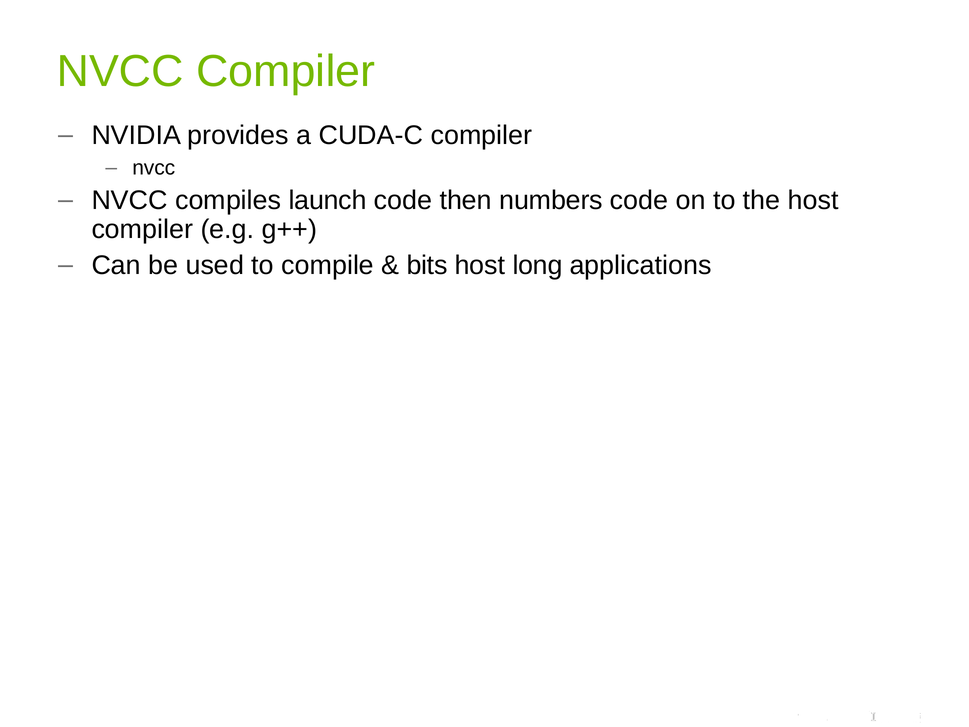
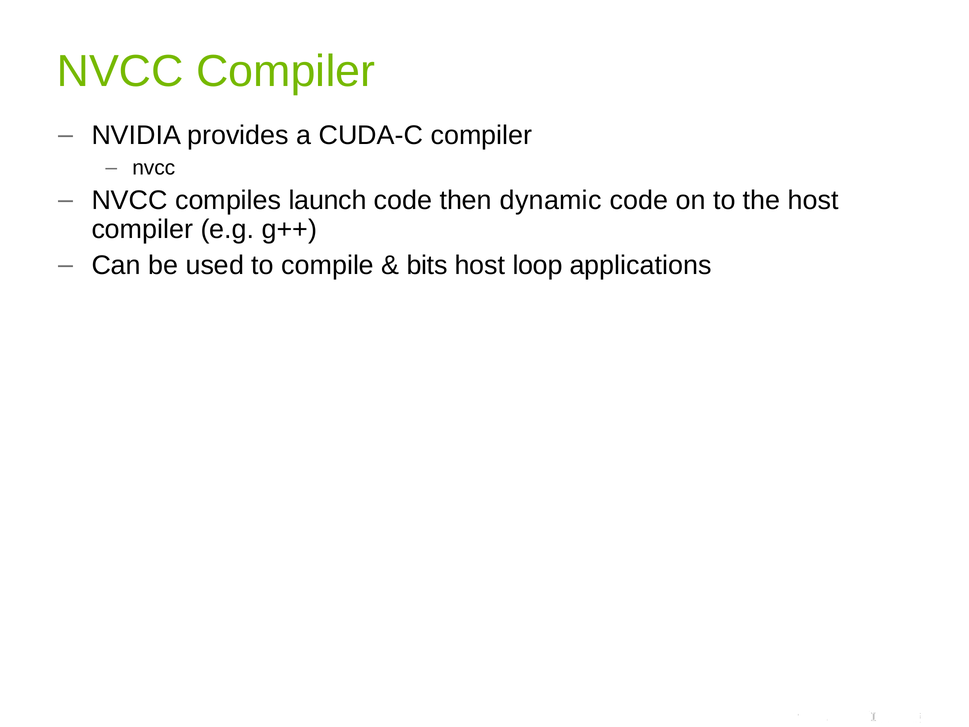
numbers: numbers -> dynamic
long: long -> loop
